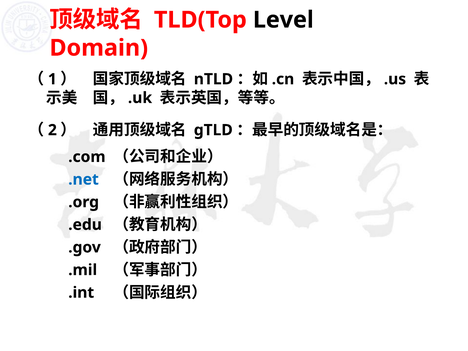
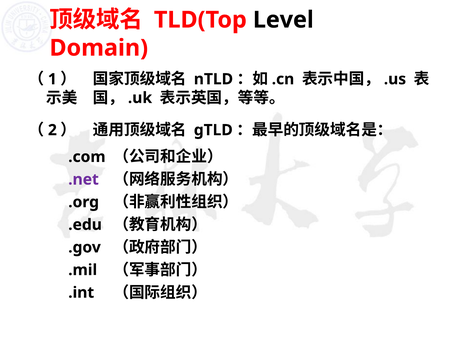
.net colour: blue -> purple
